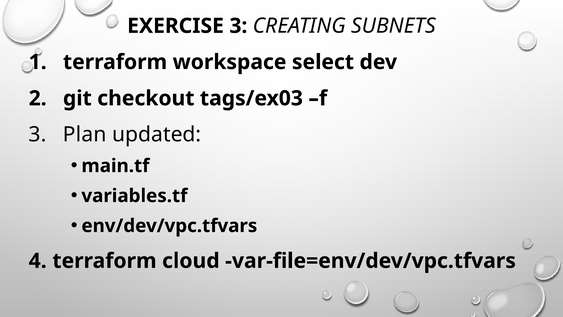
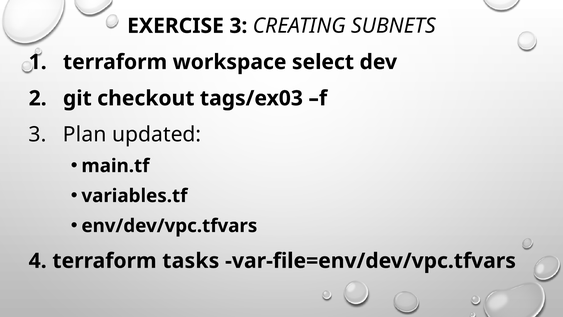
cloud: cloud -> tasks
